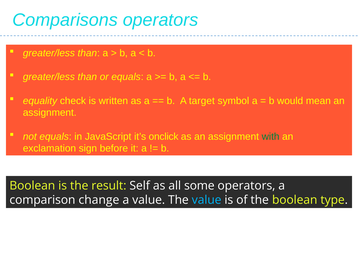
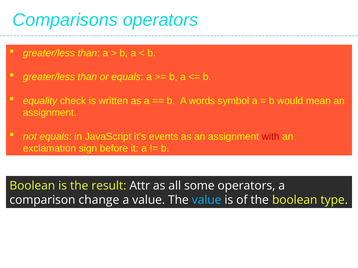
target: target -> words
onclick: onclick -> events
with colour: green -> red
Self: Self -> Attr
